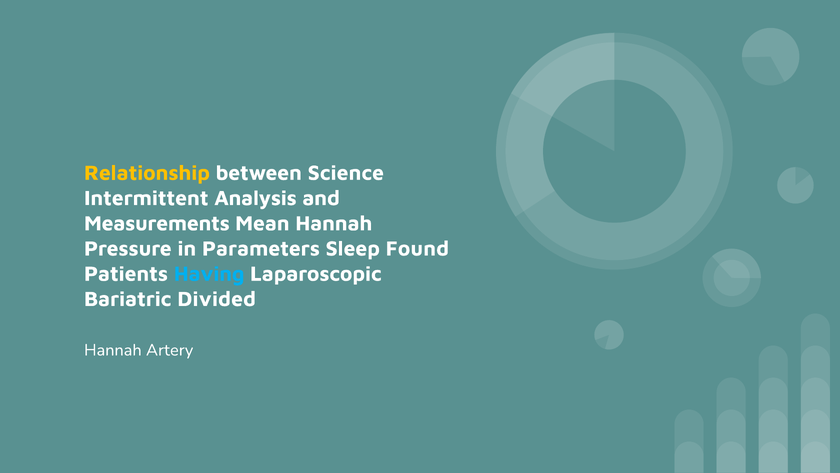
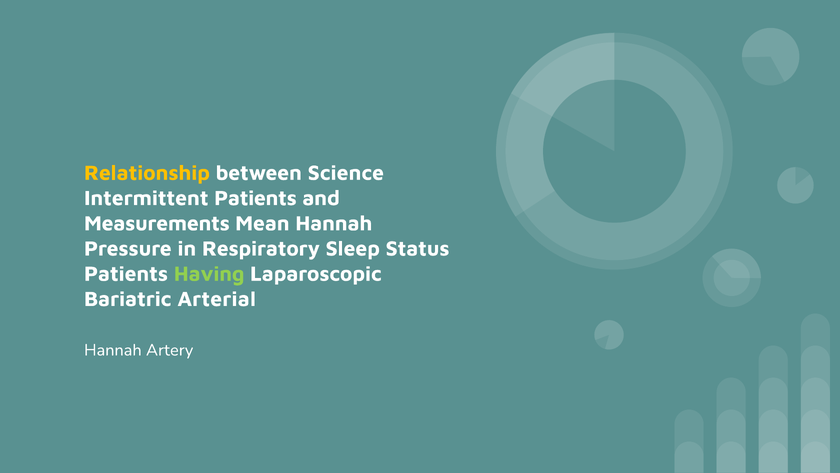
Intermittent Analysis: Analysis -> Patients
Parameters: Parameters -> Respiratory
Found: Found -> Status
Having colour: light blue -> light green
Divided: Divided -> Arterial
